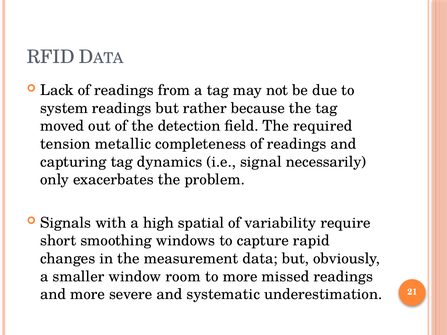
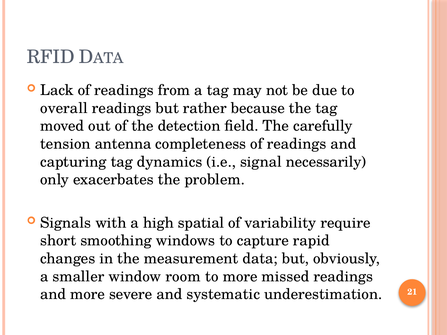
system: system -> overall
required: required -> carefully
metallic: metallic -> antenna
